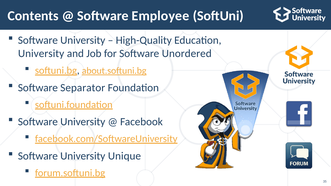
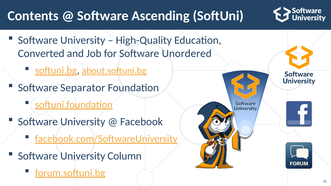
Employee: Employee -> Ascending
University at (41, 54): University -> Converted
Unique: Unique -> Column
